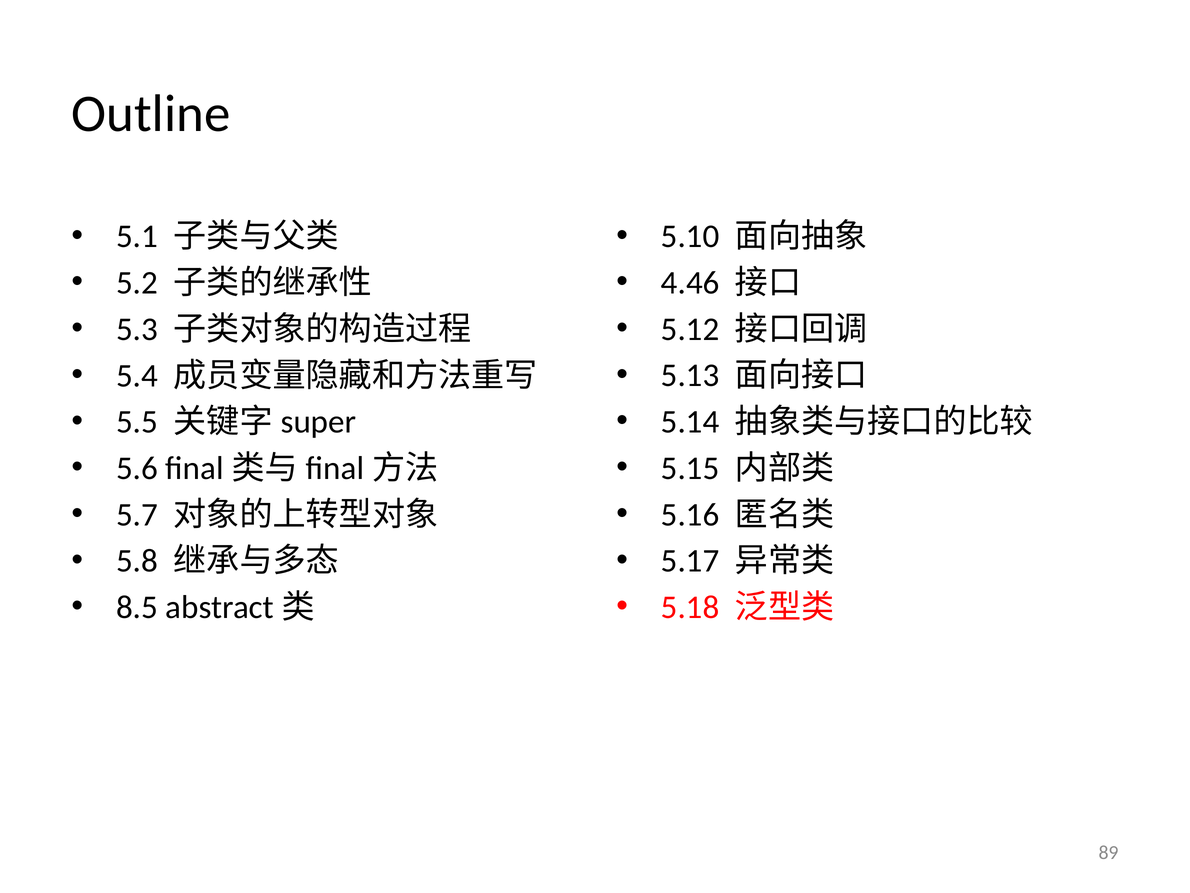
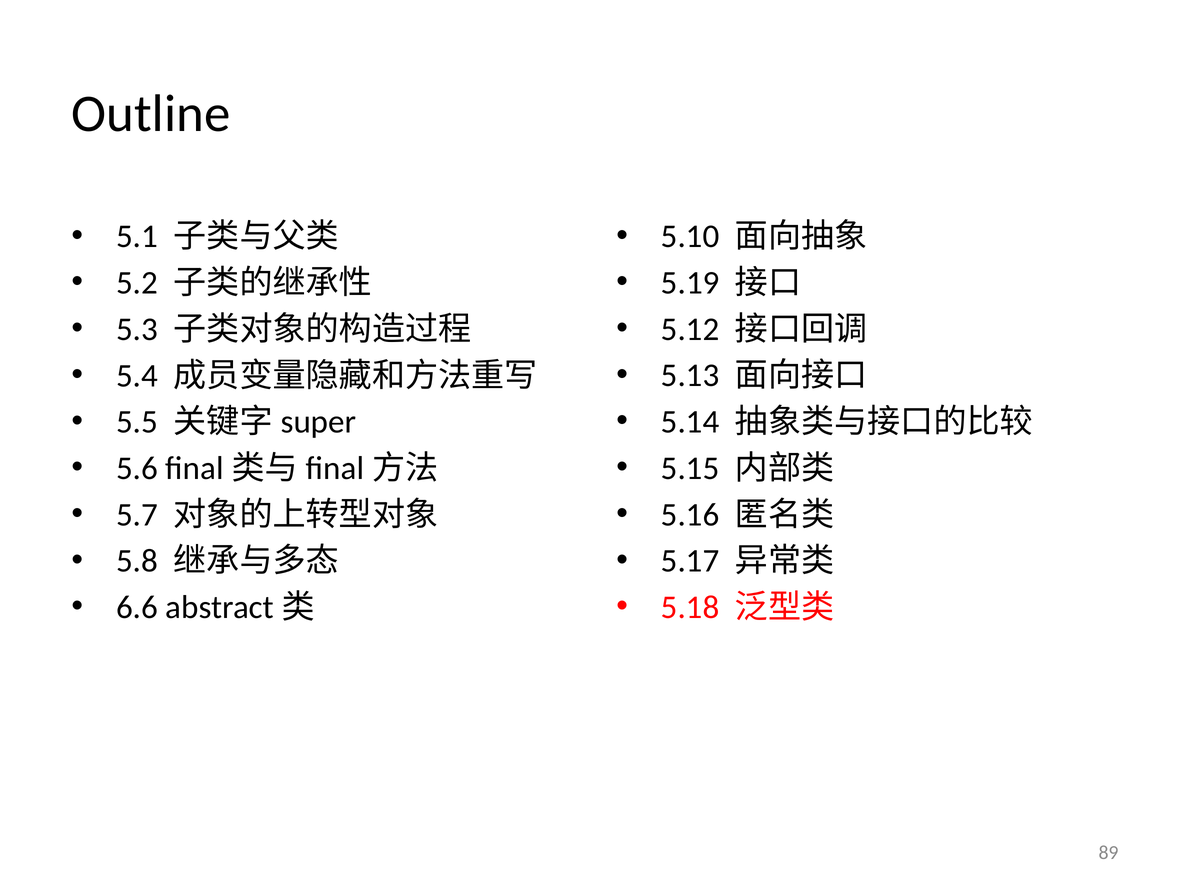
4.46: 4.46 -> 5.19
8.5: 8.5 -> 6.6
